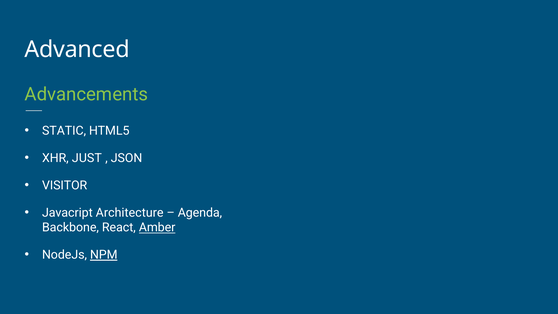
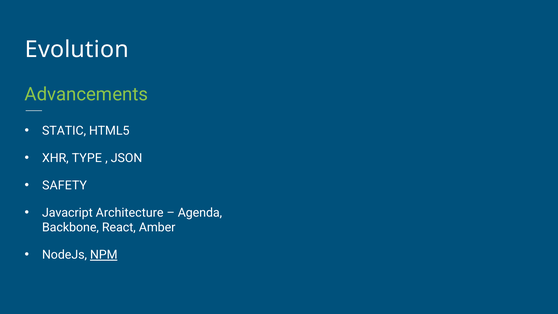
Advanced: Advanced -> Evolution
JUST: JUST -> TYPE
VISITOR: VISITOR -> SAFETY
Amber underline: present -> none
